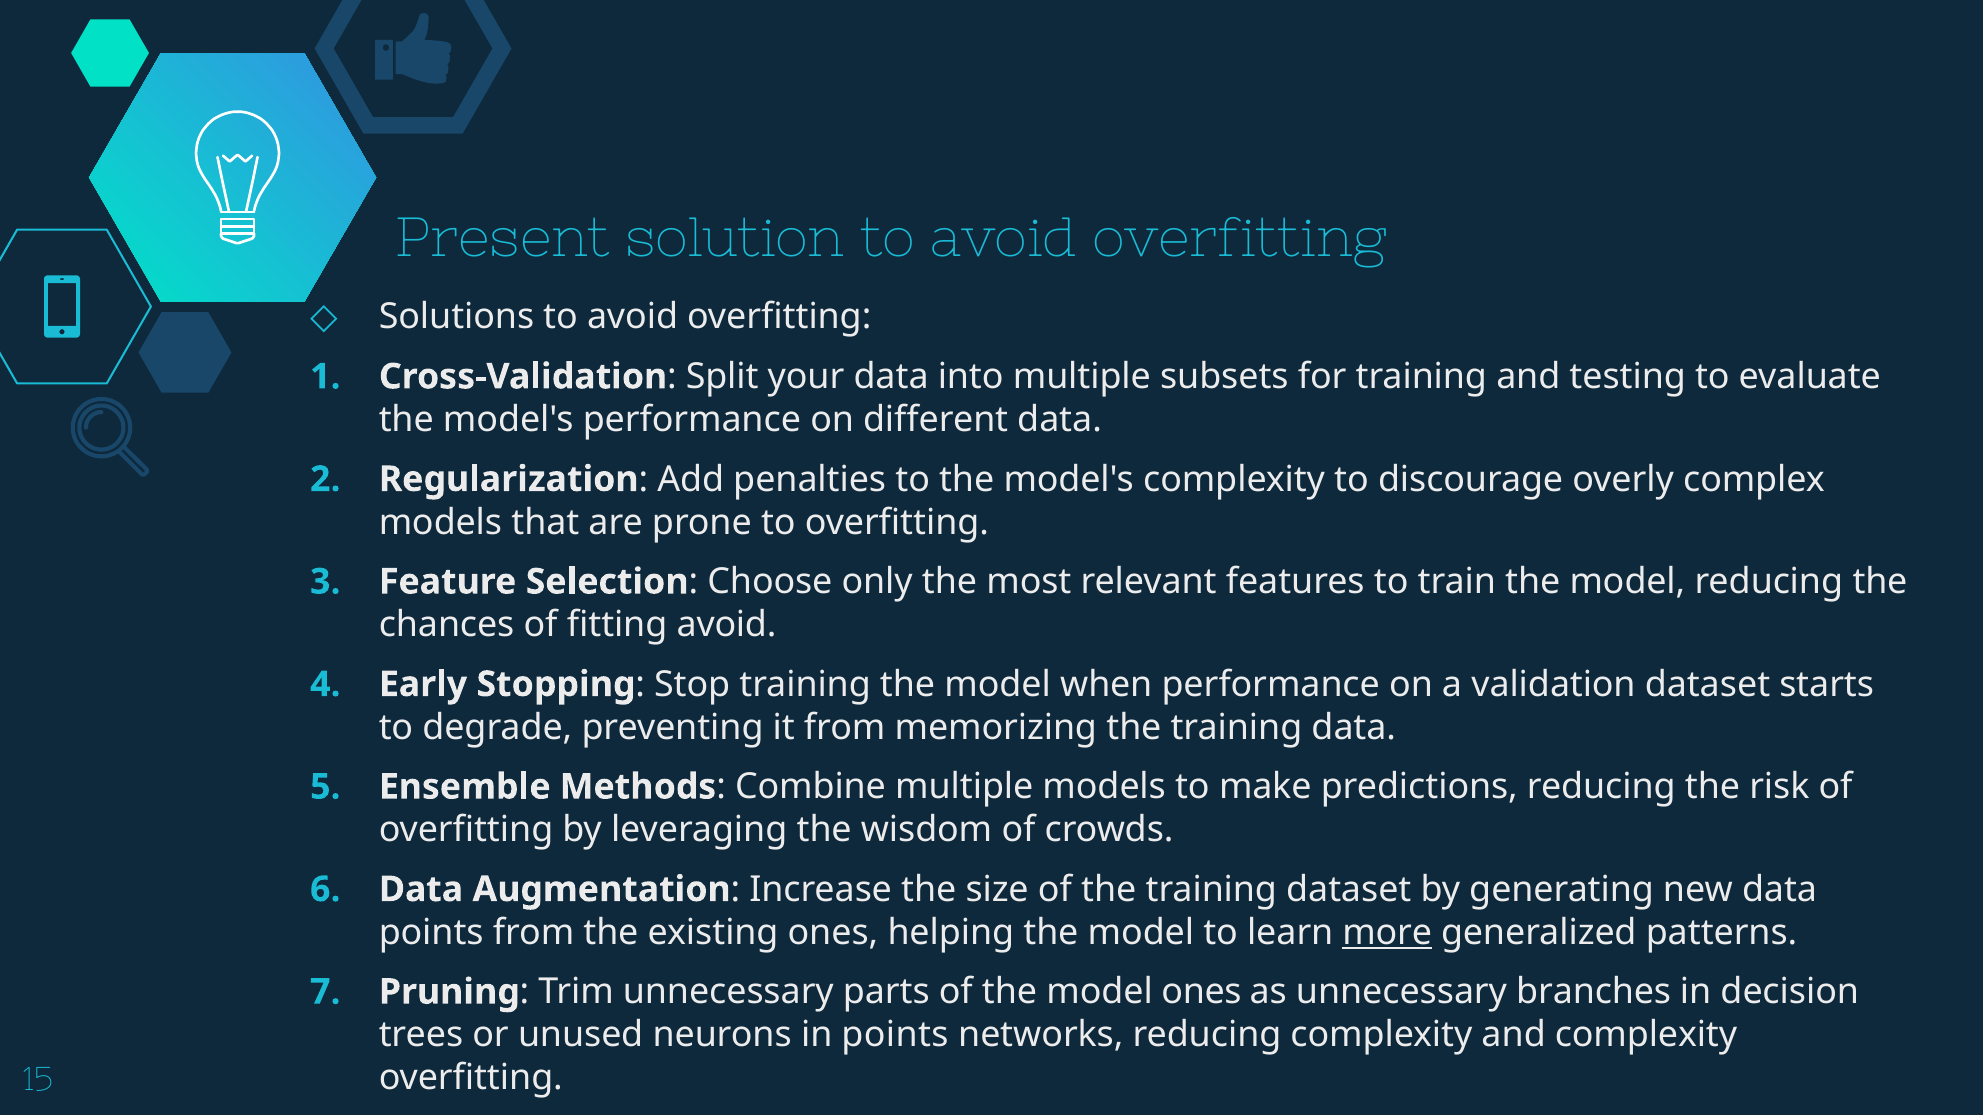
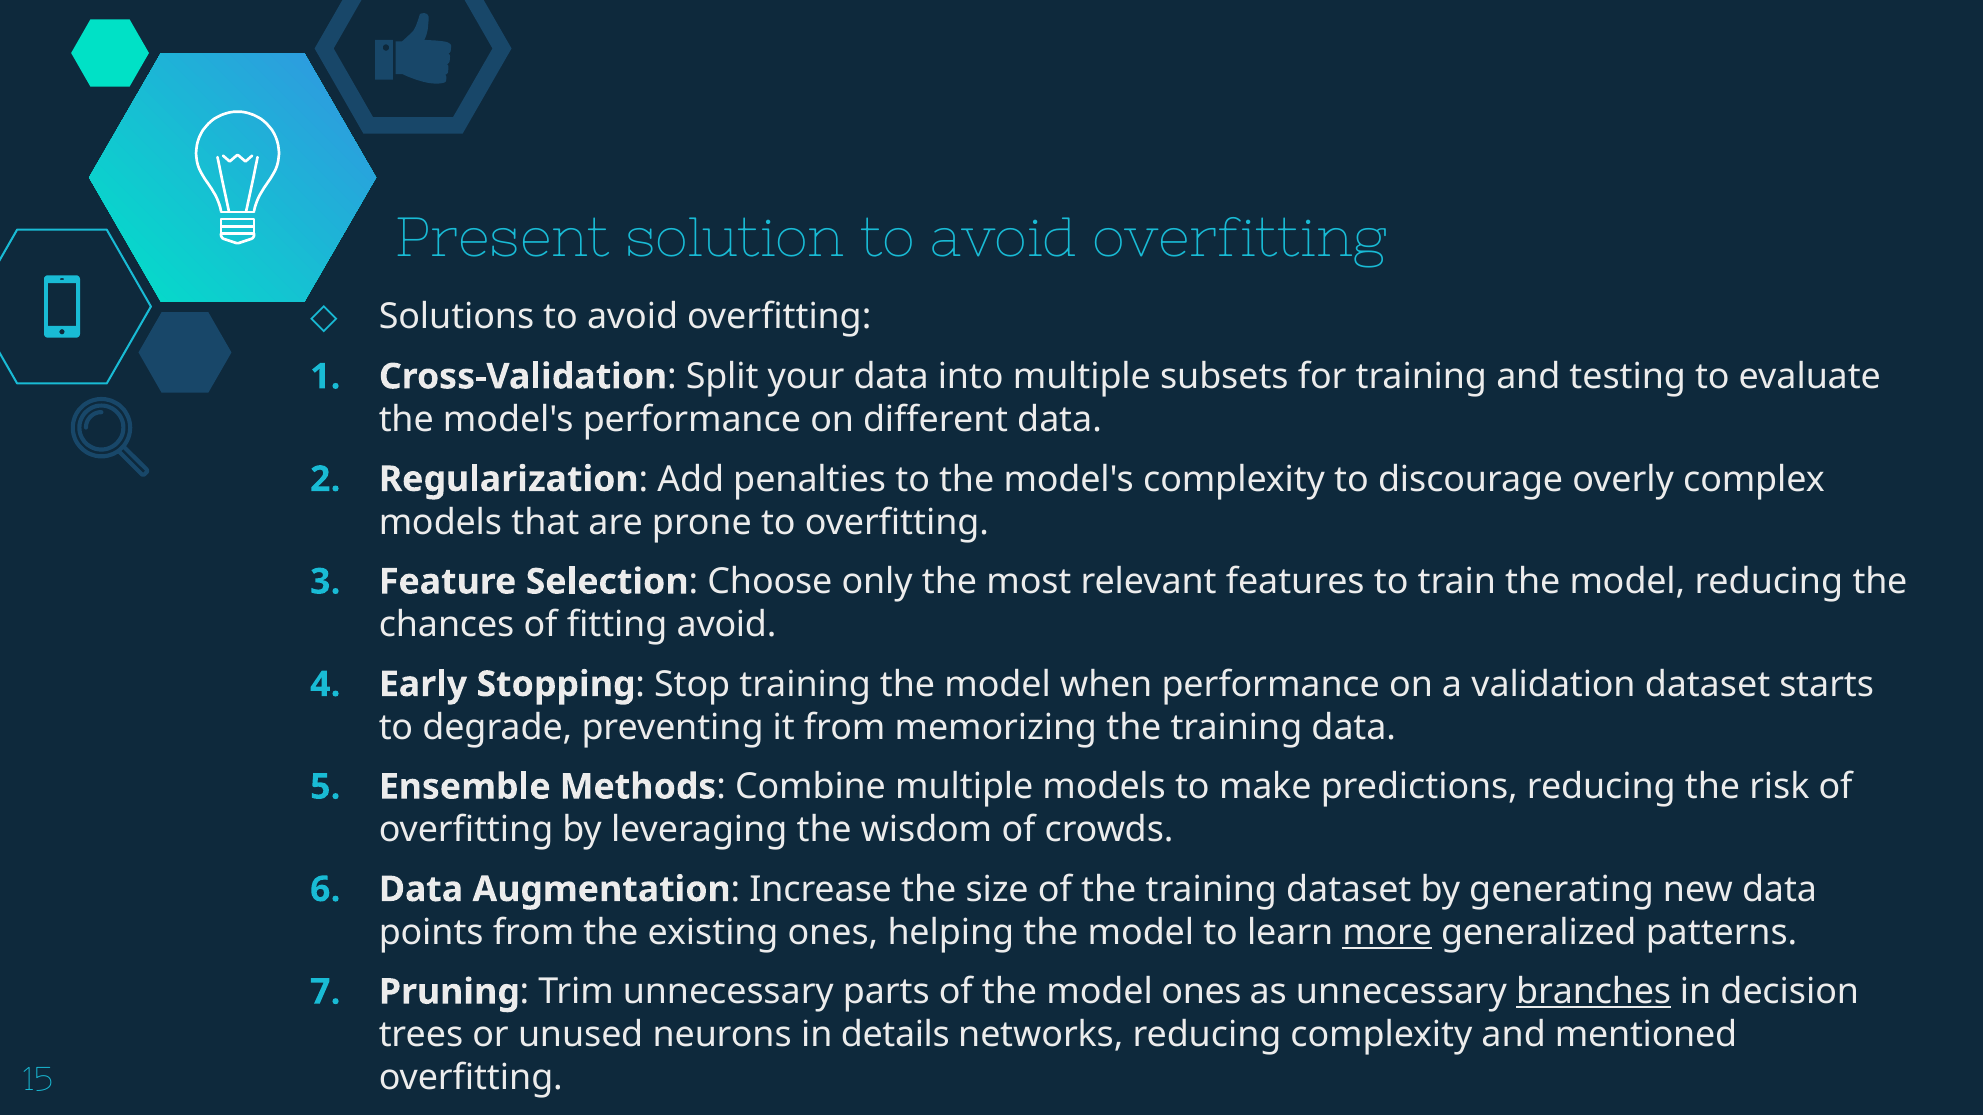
branches underline: none -> present
in points: points -> details
and complexity: complexity -> mentioned
